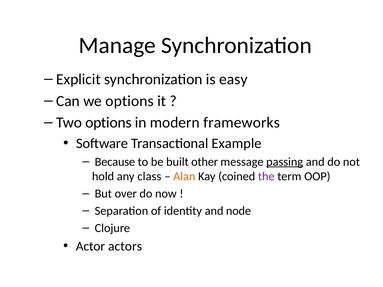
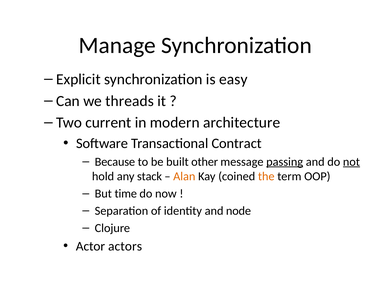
we options: options -> threads
Two options: options -> current
frameworks: frameworks -> architecture
Example: Example -> Contract
not underline: none -> present
class: class -> stack
the colour: purple -> orange
over: over -> time
